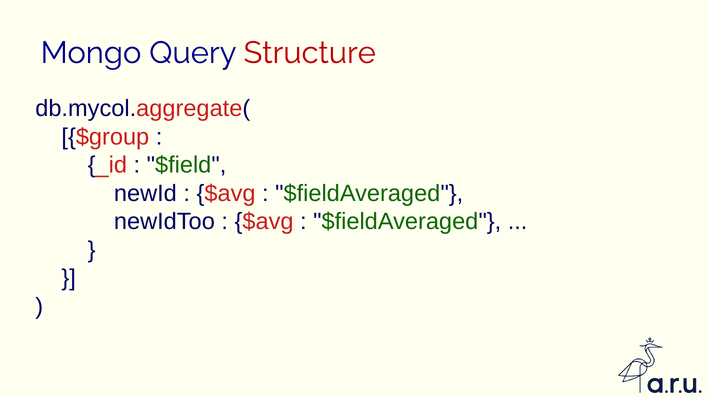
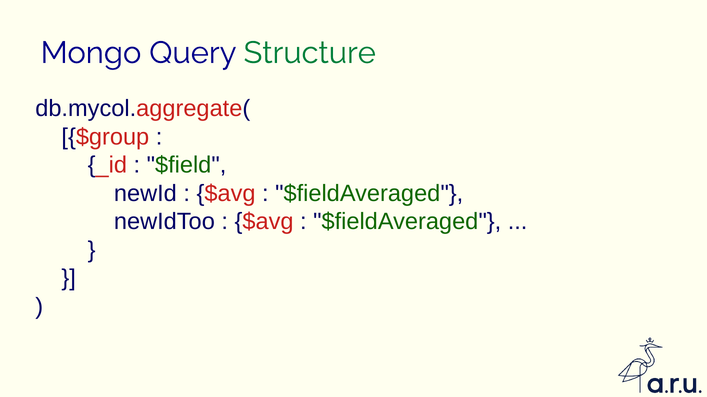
Structure colour: red -> green
